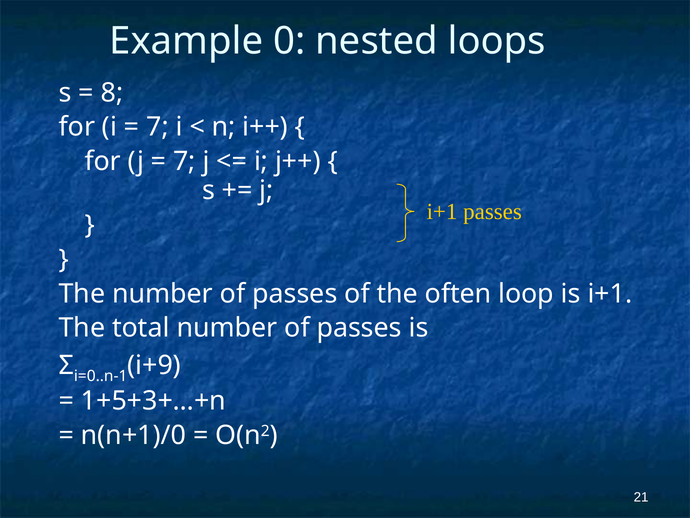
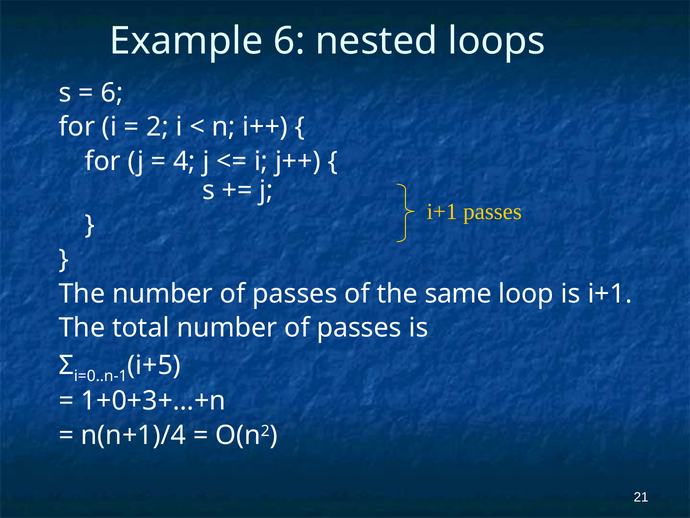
Example 0: 0 -> 6
8 at (112, 93): 8 -> 6
7 at (157, 127): 7 -> 2
7 at (184, 161): 7 -> 4
often: often -> same
i+9: i+9 -> i+5
1+5+3+…+n: 1+5+3+…+n -> 1+0+3+…+n
n(n+1)/0: n(n+1)/0 -> n(n+1)/4
